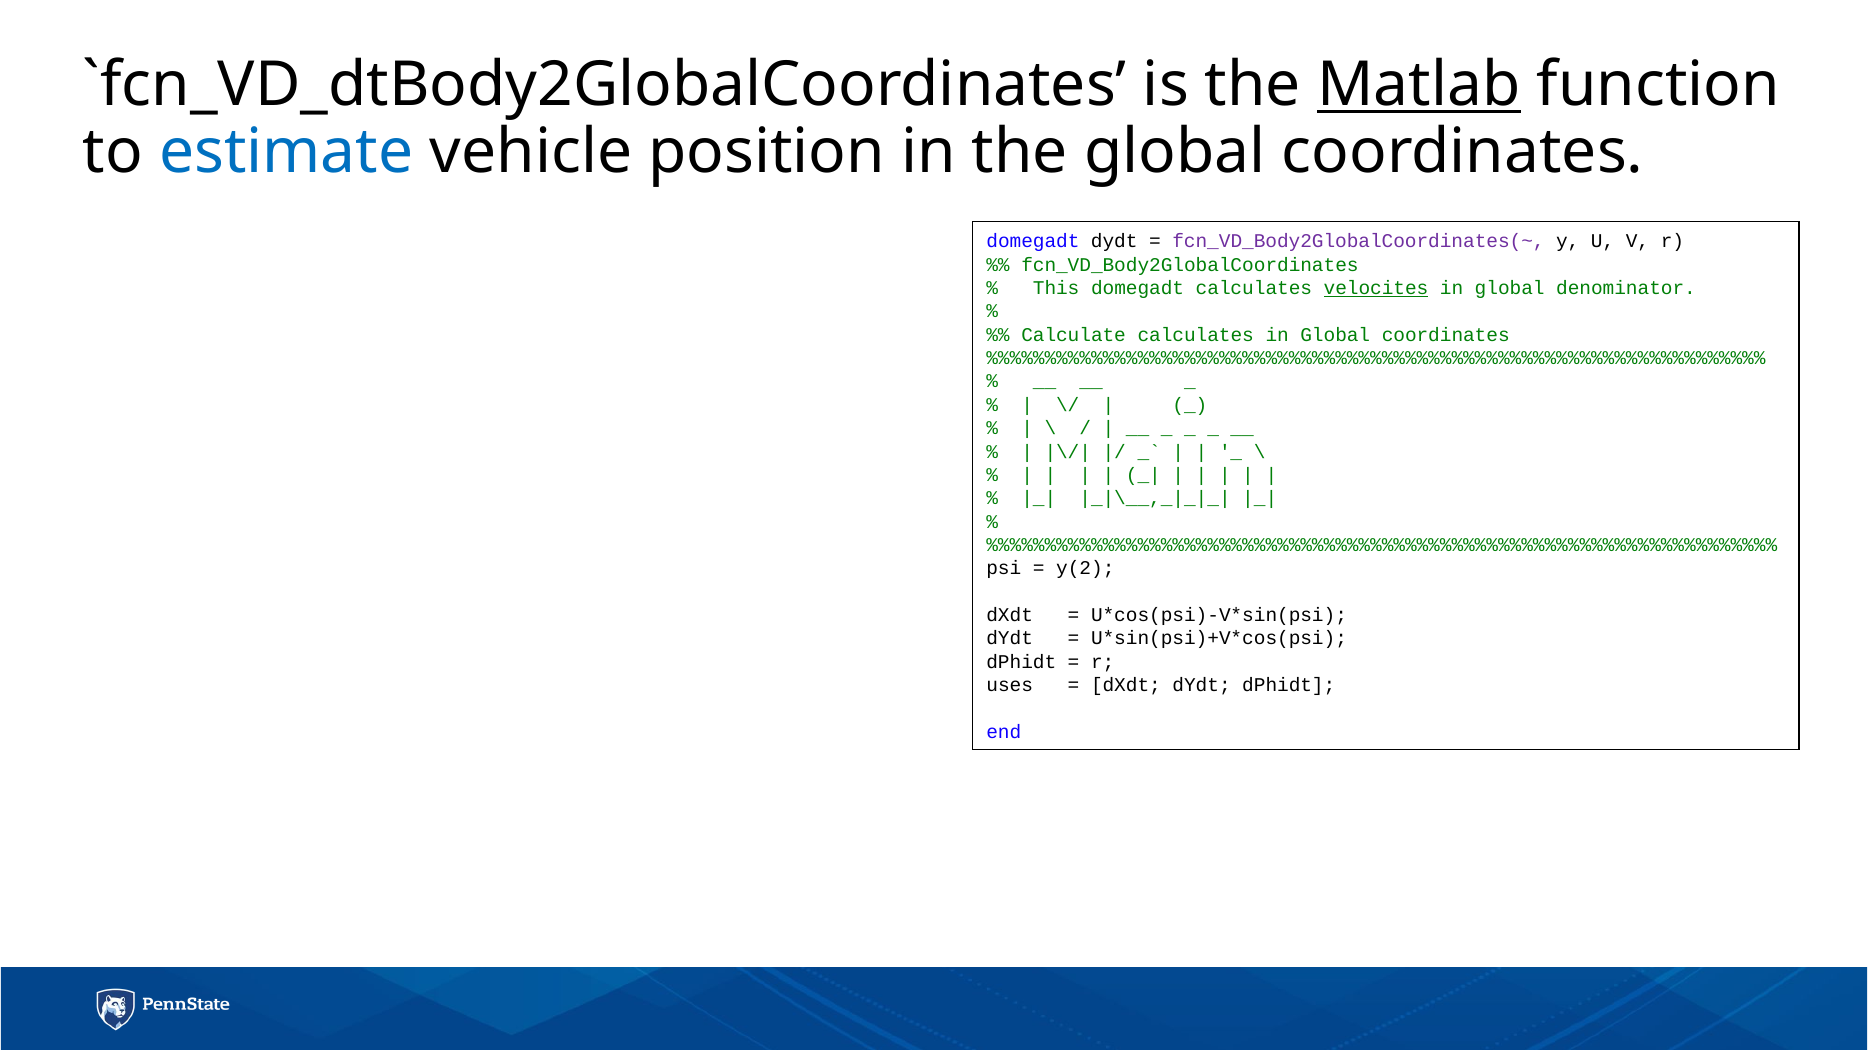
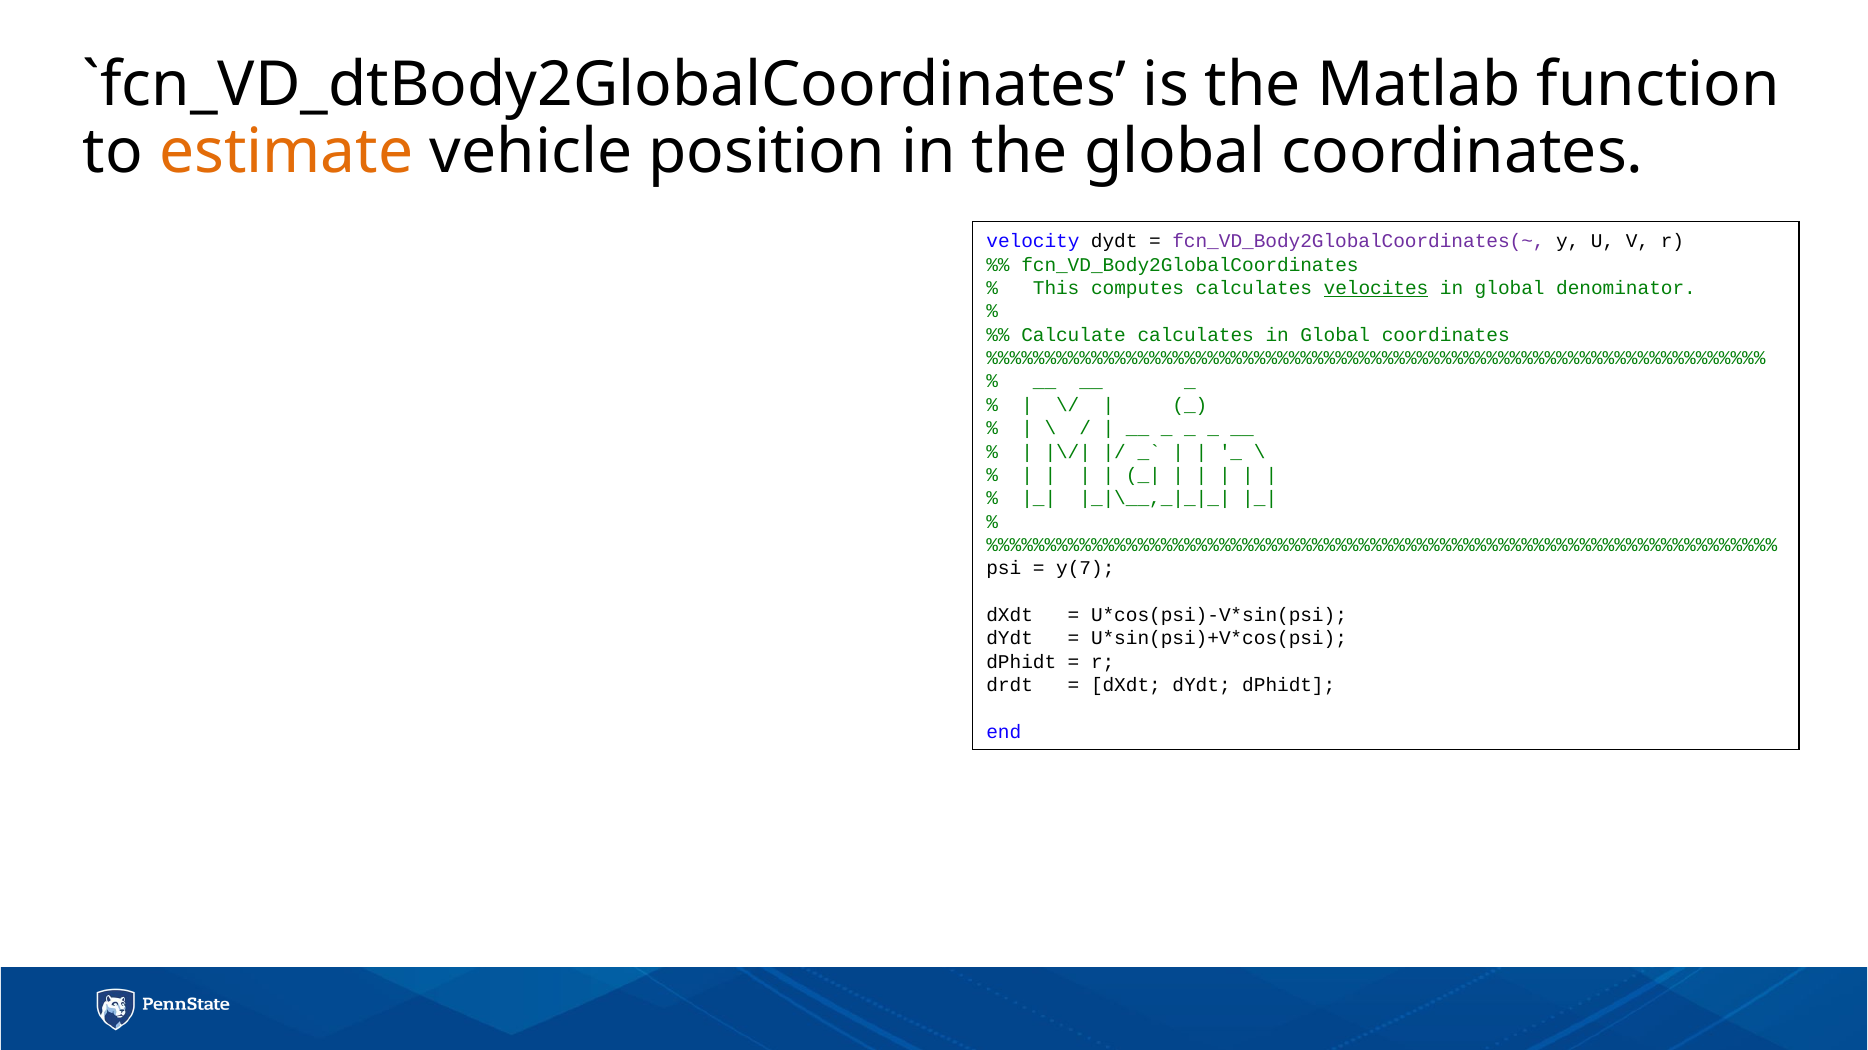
Matlab underline: present -> none
estimate colour: blue -> orange
domegadt at (1033, 241): domegadt -> velocity
This domegadt: domegadt -> computes
y(2: y(2 -> y(7
uses: uses -> drdt
